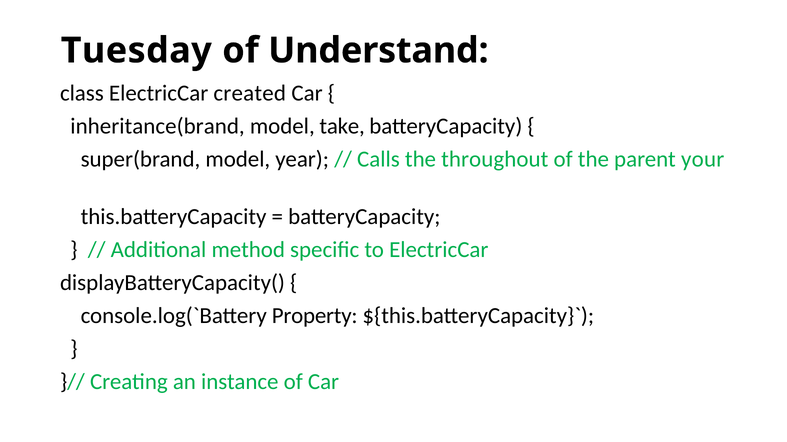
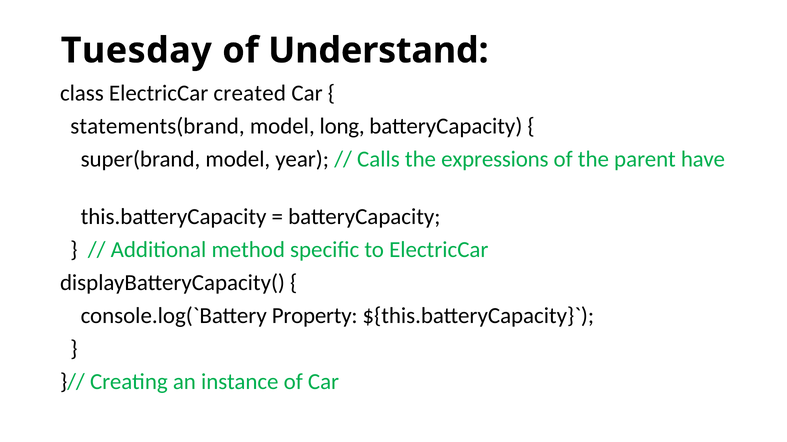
inheritance(brand: inheritance(brand -> statements(brand
take: take -> long
throughout: throughout -> expressions
your: your -> have
